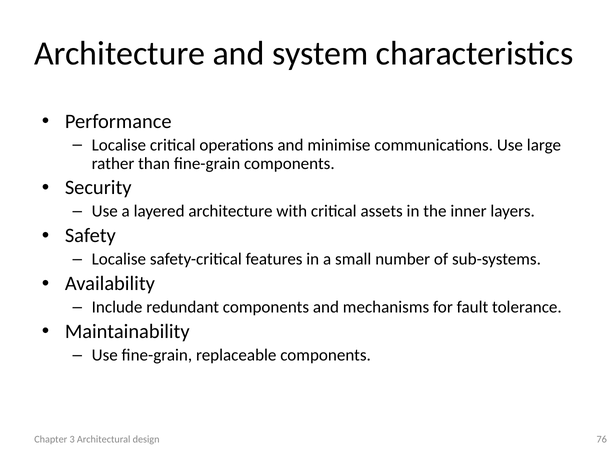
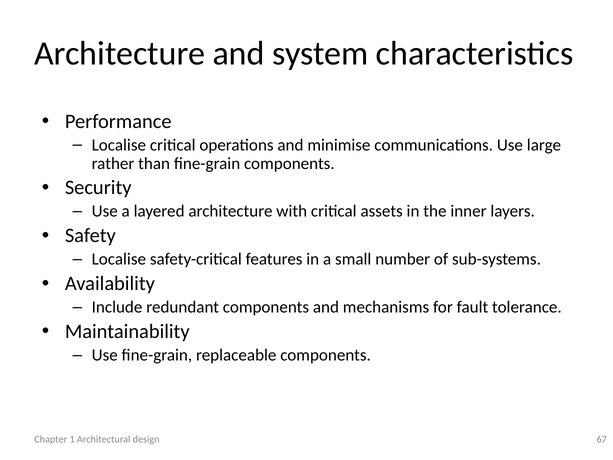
3: 3 -> 1
76: 76 -> 67
